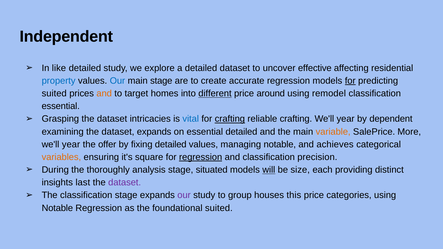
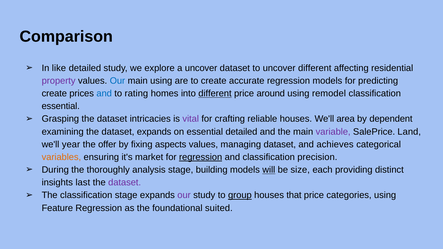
Independent: Independent -> Comparison
a detailed: detailed -> uncover
uncover effective: effective -> different
property colour: blue -> purple
main stage: stage -> using
for at (350, 81) underline: present -> none
suited at (54, 94): suited -> create
and at (104, 94) colour: orange -> blue
target: target -> rating
vital colour: blue -> purple
crafting at (230, 119) underline: present -> none
reliable crafting: crafting -> houses
year at (346, 119): year -> area
variable colour: orange -> purple
More: More -> Land
fixing detailed: detailed -> aspects
managing notable: notable -> dataset
square: square -> market
situated: situated -> building
group underline: none -> present
this: this -> that
Notable at (57, 208): Notable -> Feature
